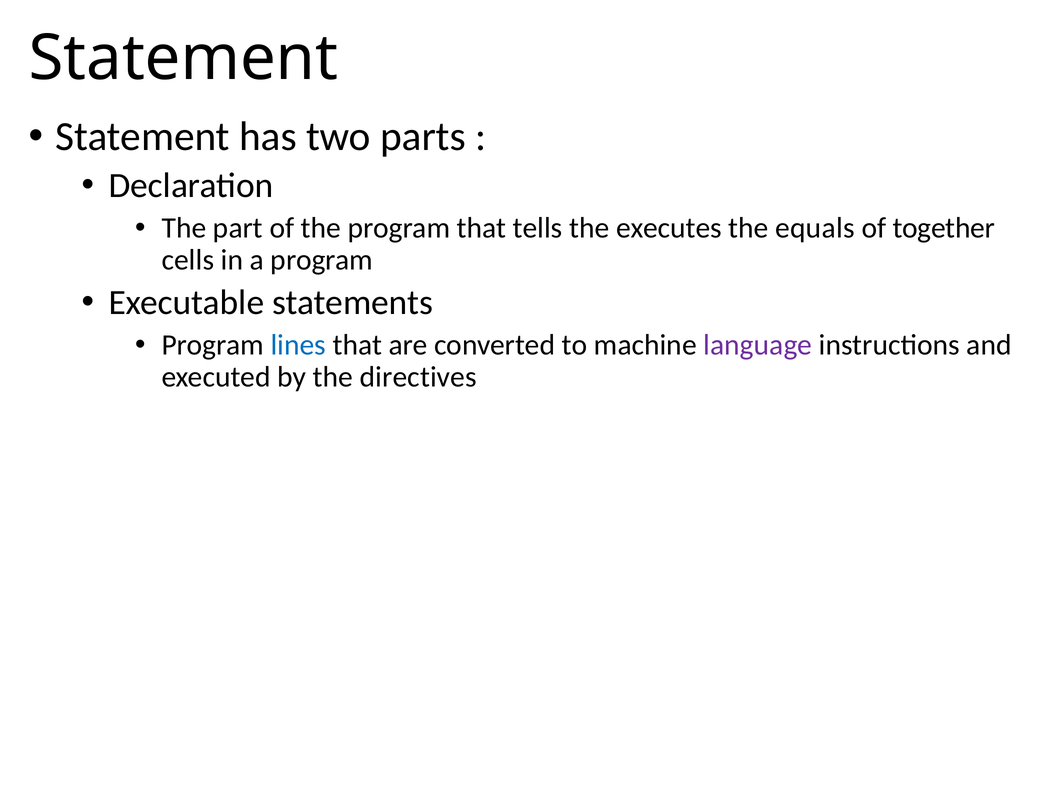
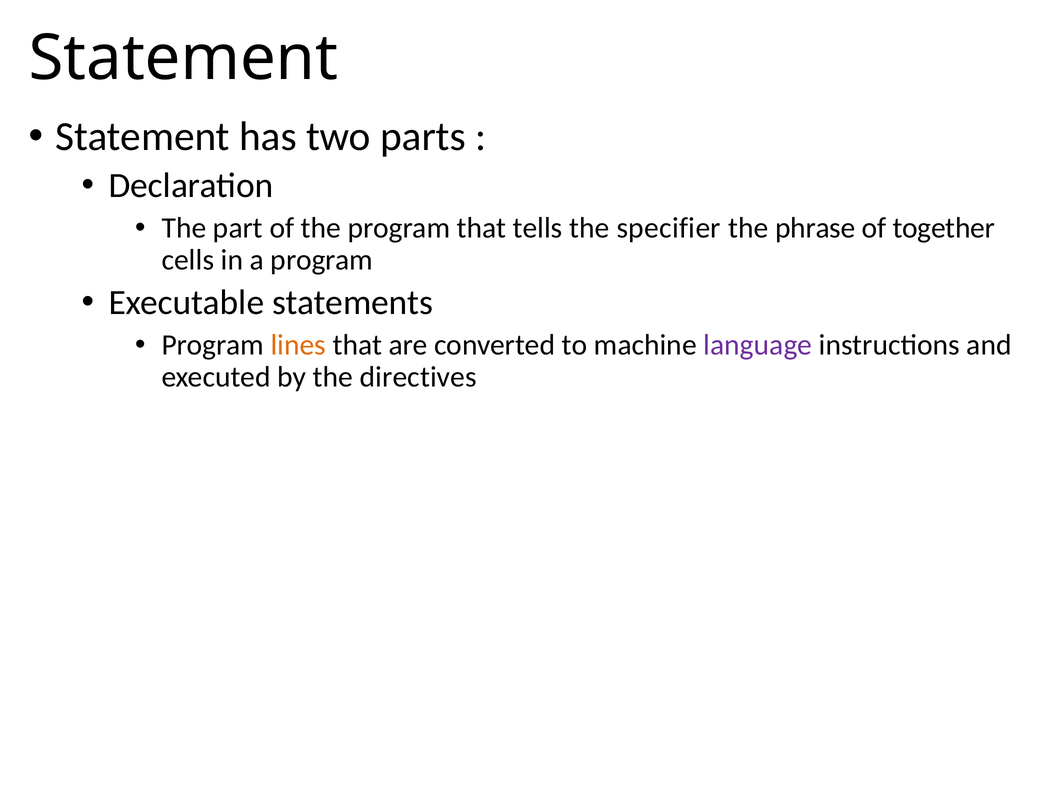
executes: executes -> specifier
equals: equals -> phrase
lines colour: blue -> orange
